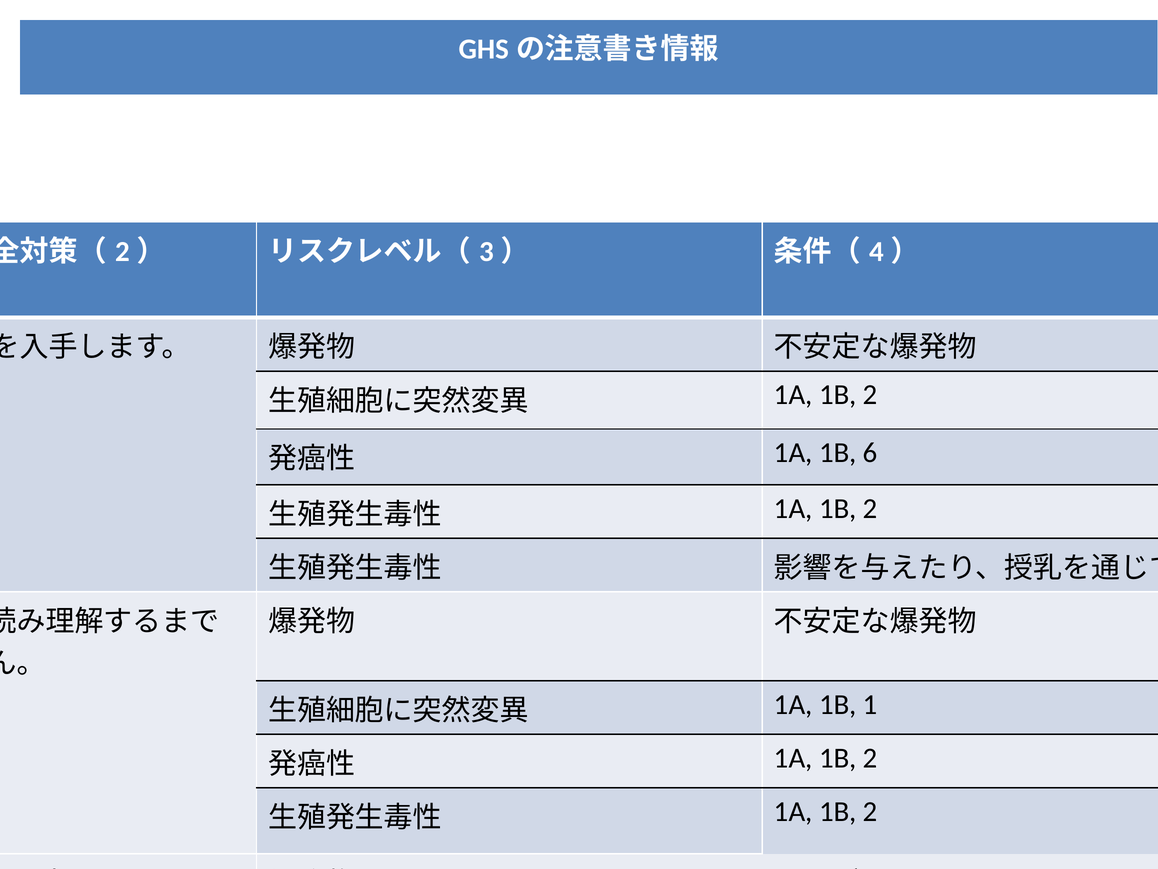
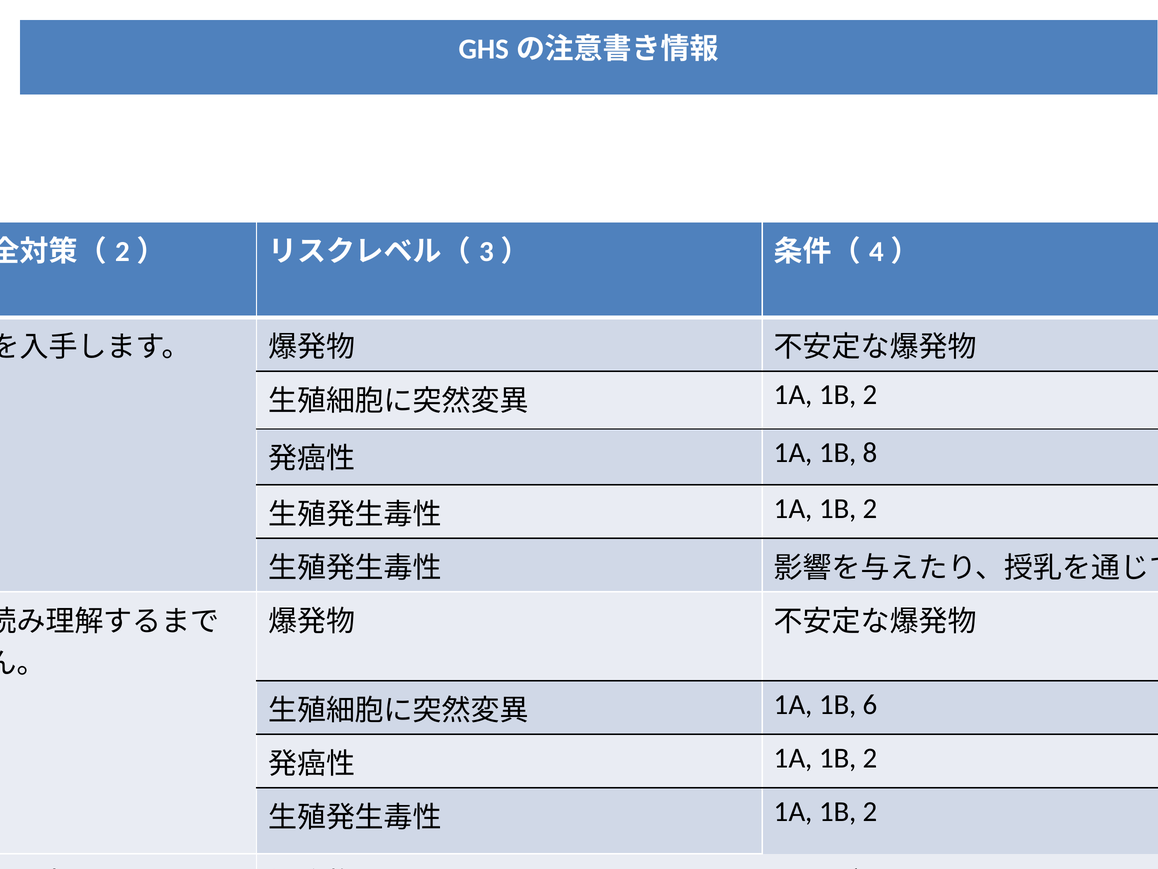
6: 6 -> 8
1B 1: 1 -> 6
